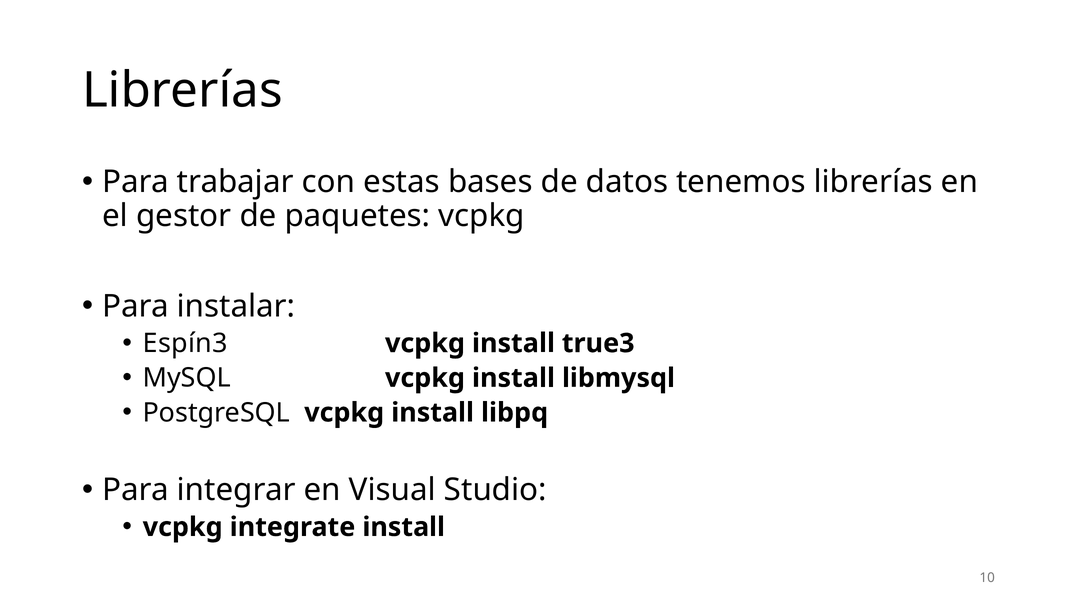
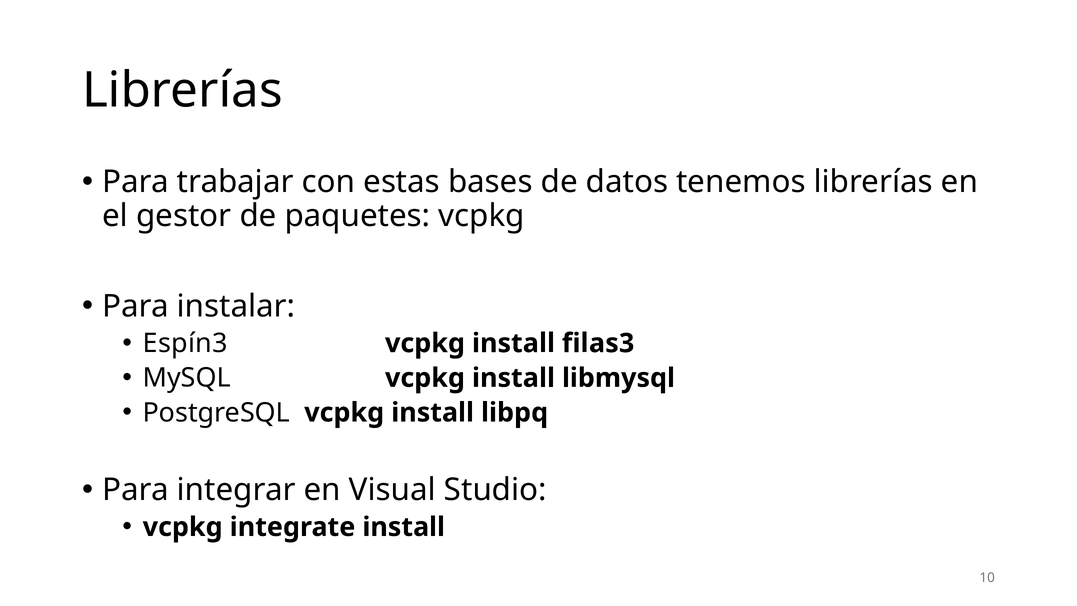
true3: true3 -> filas3
